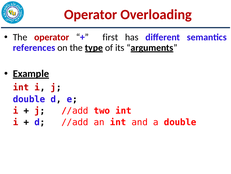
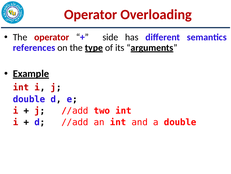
first: first -> side
